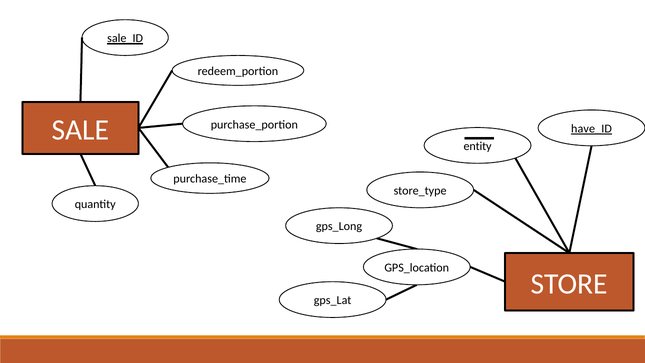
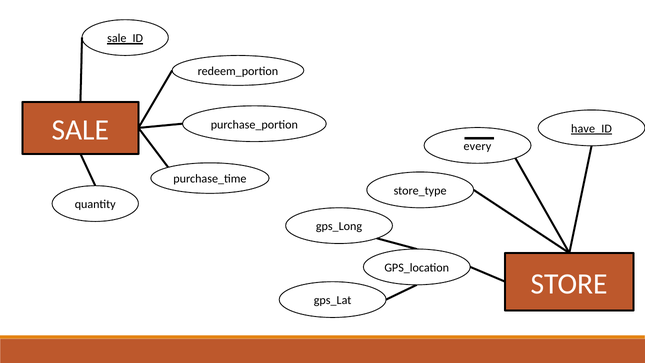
entity: entity -> every
